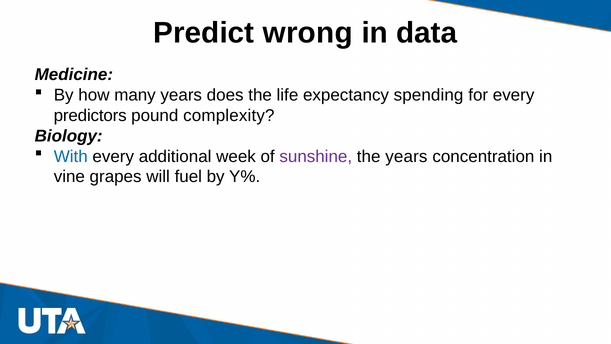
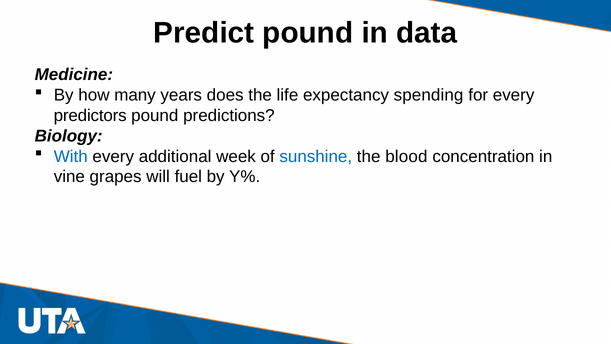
Predict wrong: wrong -> pound
complexity: complexity -> predictions
sunshine colour: purple -> blue
the years: years -> blood
